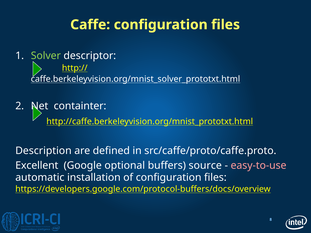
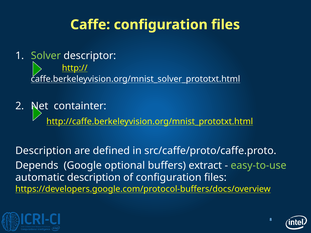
Excellent: Excellent -> Depends
source: source -> extract
easy-to-use colour: pink -> light green
automatic installation: installation -> description
